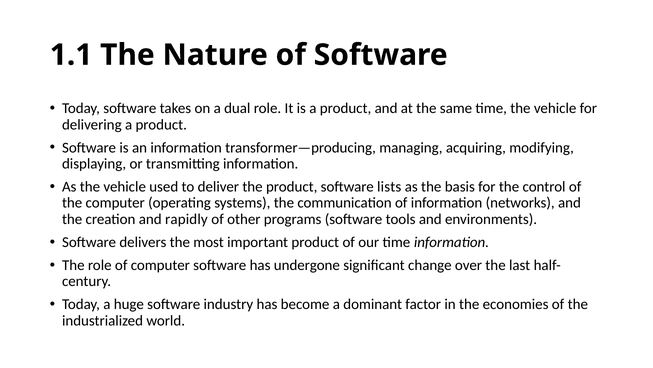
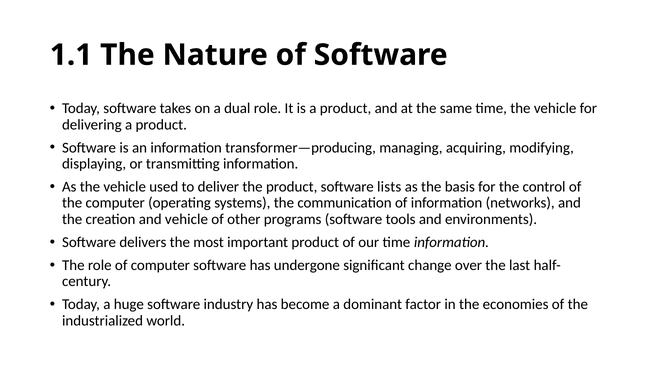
and rapidly: rapidly -> vehicle
